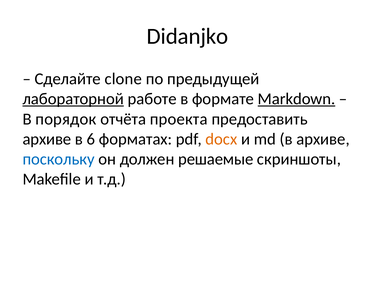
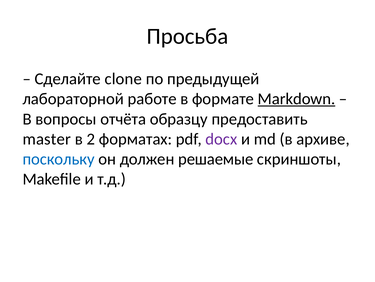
Didanjko: Didanjko -> Просьба
лабораторной underline: present -> none
порядок: порядок -> вопросы
проекта: проекта -> образцу
архиве at (47, 139): архиве -> master
6: 6 -> 2
docx colour: orange -> purple
